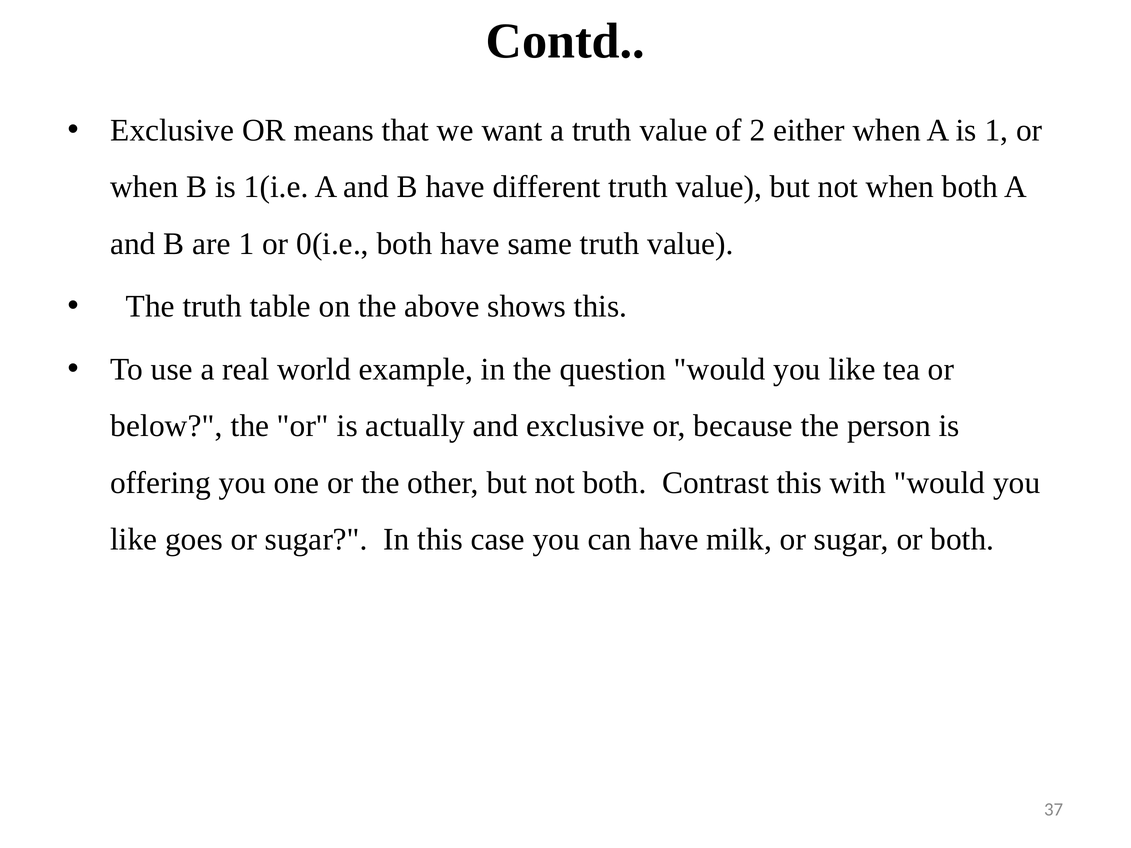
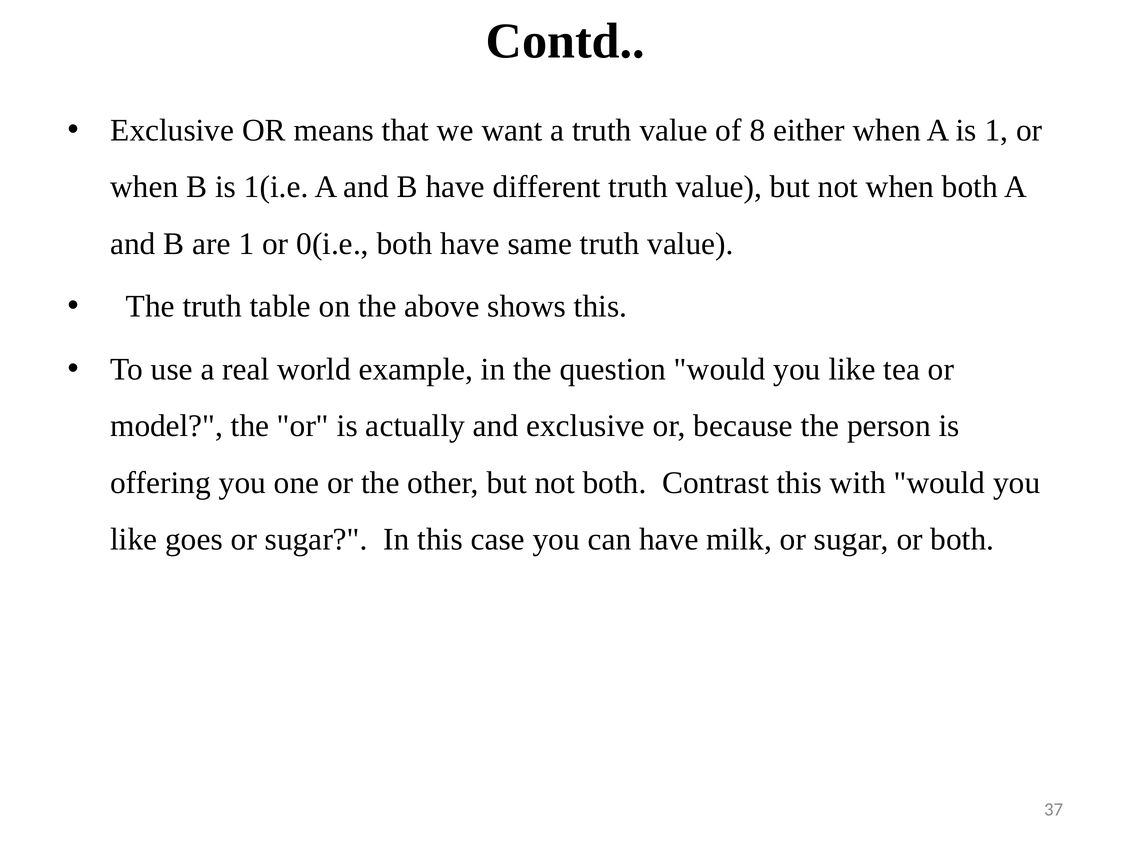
2: 2 -> 8
below: below -> model
